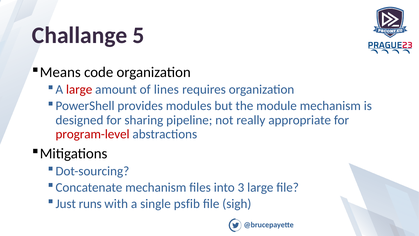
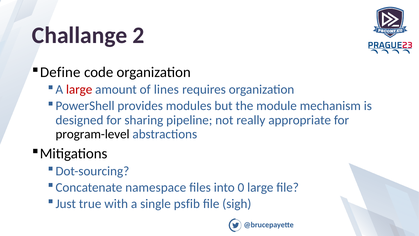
5: 5 -> 2
Means: Means -> Define
program-level colour: red -> black
Concatenate mechanism: mechanism -> namespace
3: 3 -> 0
runs: runs -> true
